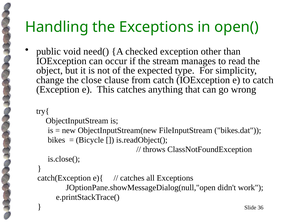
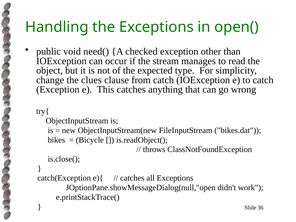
close: close -> clues
